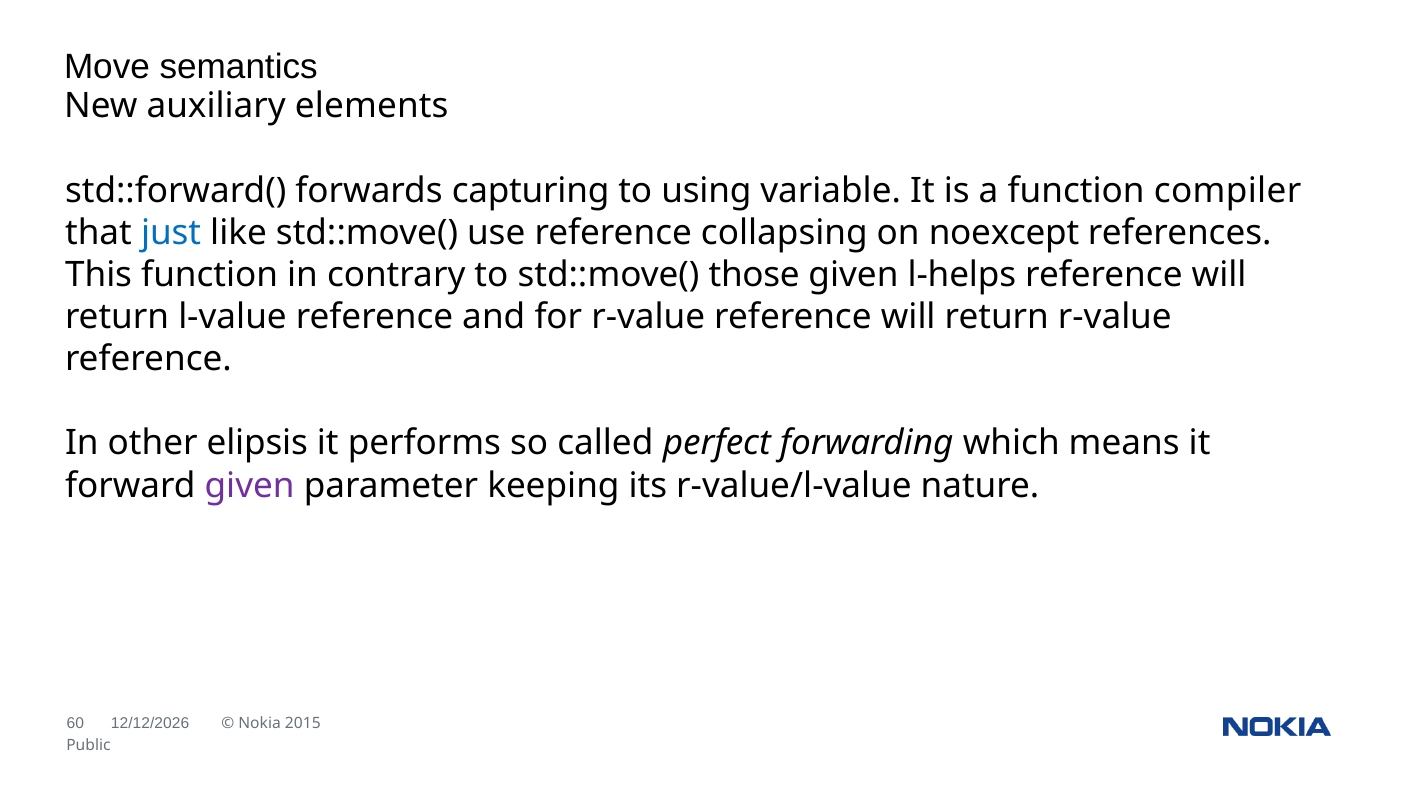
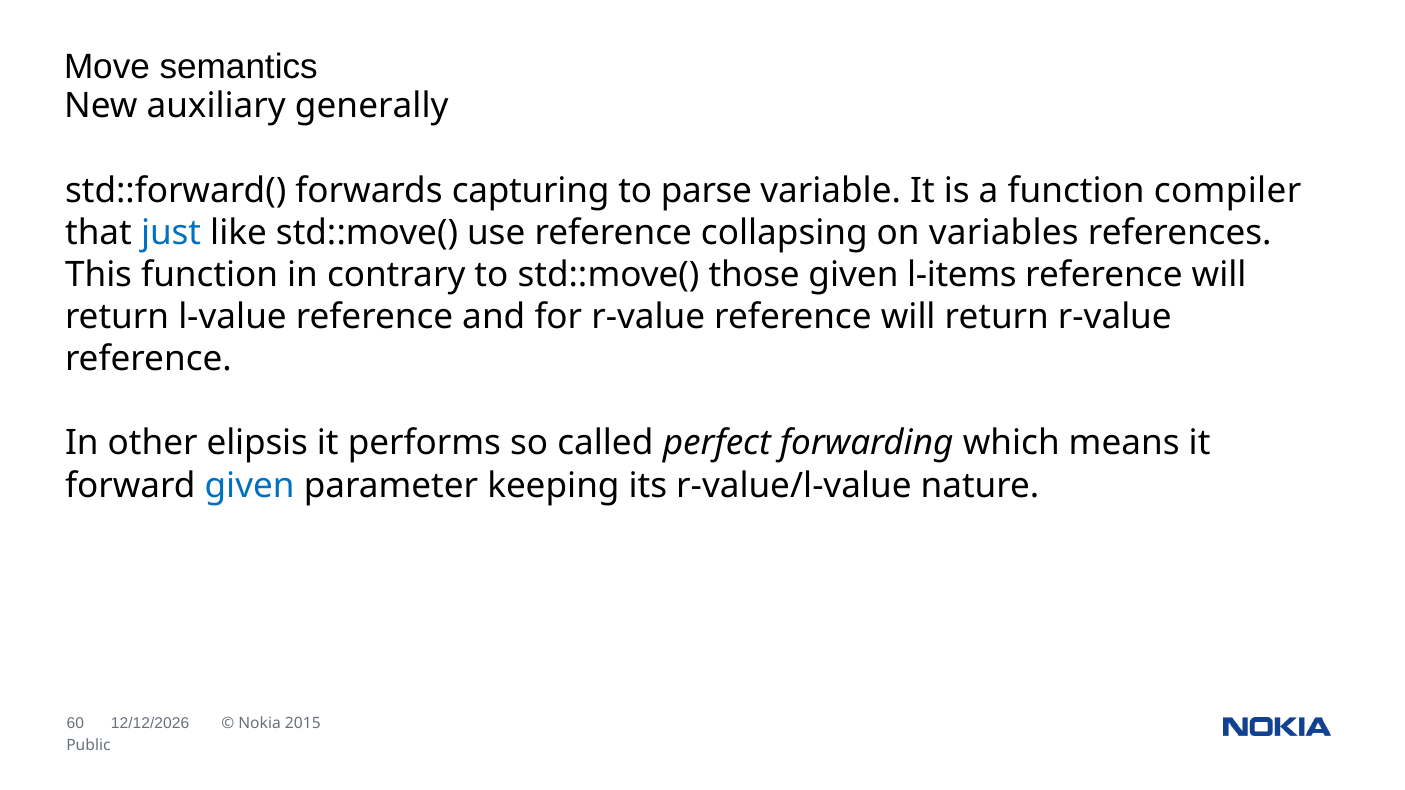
elements: elements -> generally
using: using -> parse
noexcept: noexcept -> variables
l-helps: l-helps -> l-items
given at (250, 486) colour: purple -> blue
